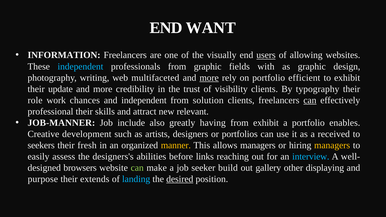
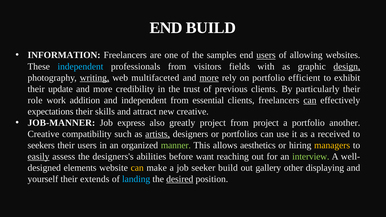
END WANT: WANT -> BUILD
visually: visually -> samples
from graphic: graphic -> visitors
design underline: none -> present
writing underline: none -> present
visibility: visibility -> previous
typography: typography -> particularly
chances: chances -> addition
solution: solution -> essential
professional: professional -> expectations
new relevant: relevant -> creative
include: include -> express
greatly having: having -> project
from exhibit: exhibit -> project
enables: enables -> another
development: development -> compatibility
artists underline: none -> present
their fresh: fresh -> users
manner colour: yellow -> light green
allows managers: managers -> aesthetics
easily underline: none -> present
links: links -> want
interview colour: light blue -> light green
browsers: browsers -> elements
can at (137, 168) colour: light green -> yellow
purpose: purpose -> yourself
